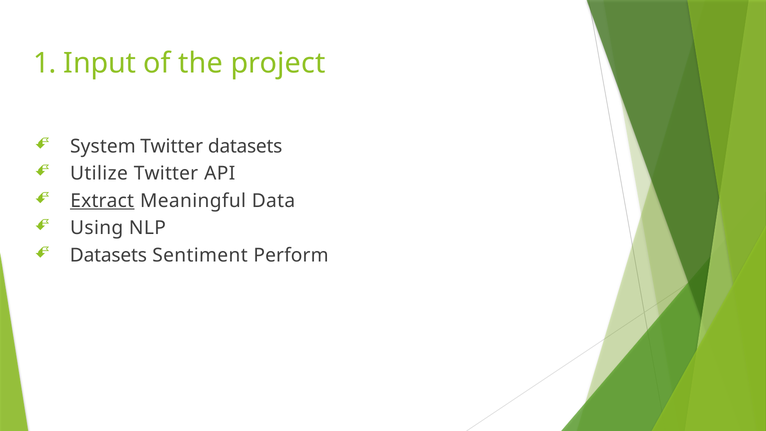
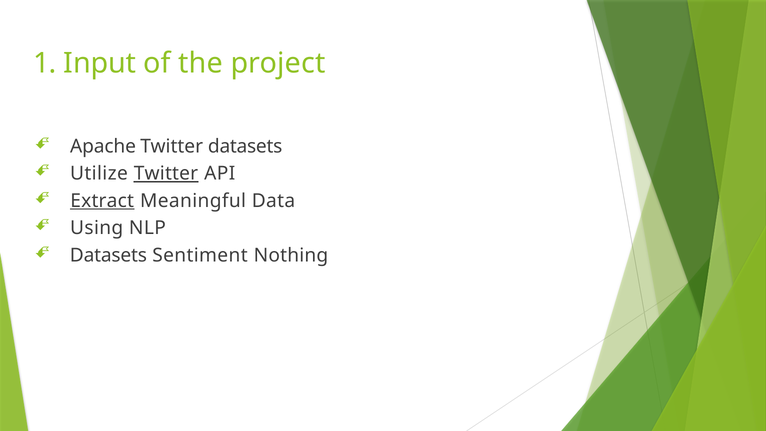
System: System -> Apache
Twitter at (166, 173) underline: none -> present
Perform: Perform -> Nothing
